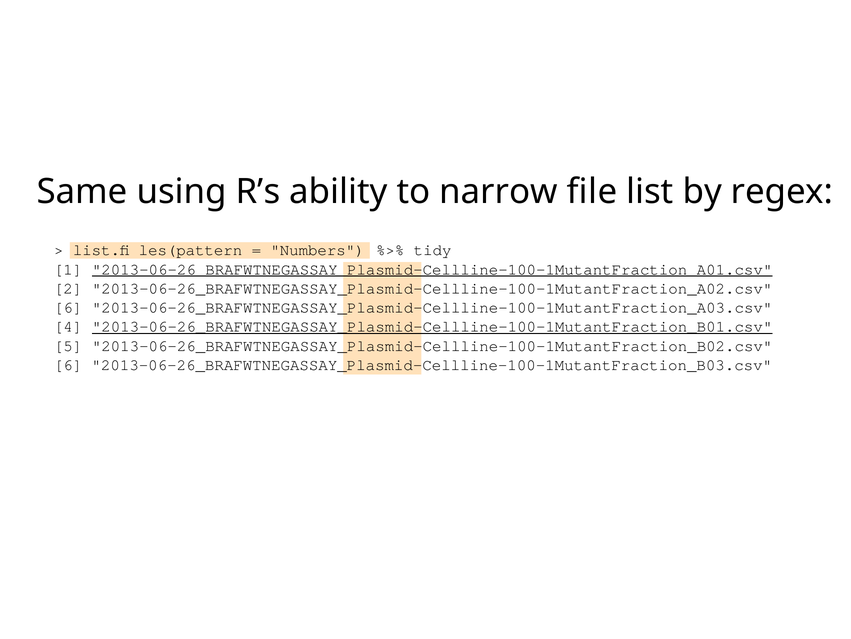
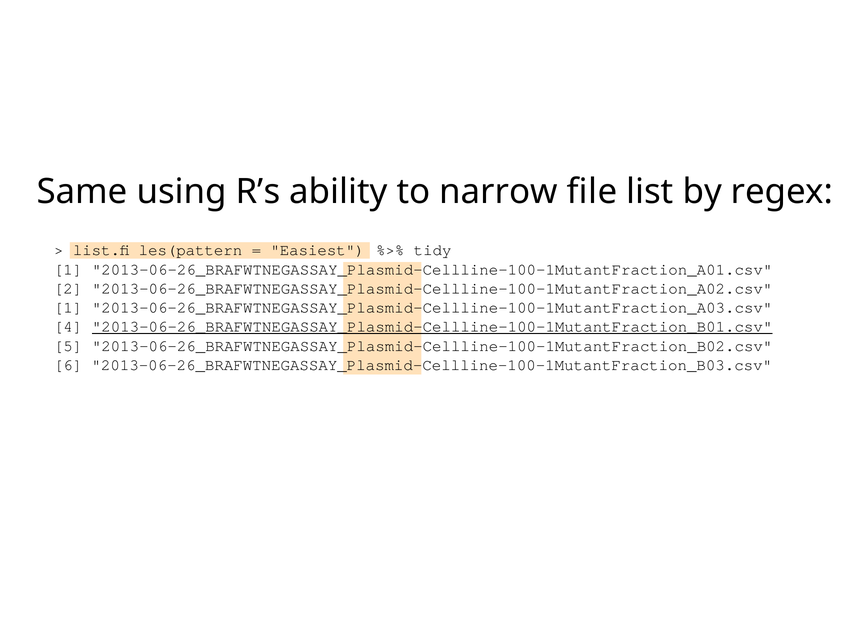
Numbers: Numbers -> Easiest
2013-06-26_BRAFWTNEGASSAY_Plasmid-Cellline-100-1MutantFraction_A01.csv underline: present -> none
6 at (68, 307): 6 -> 1
